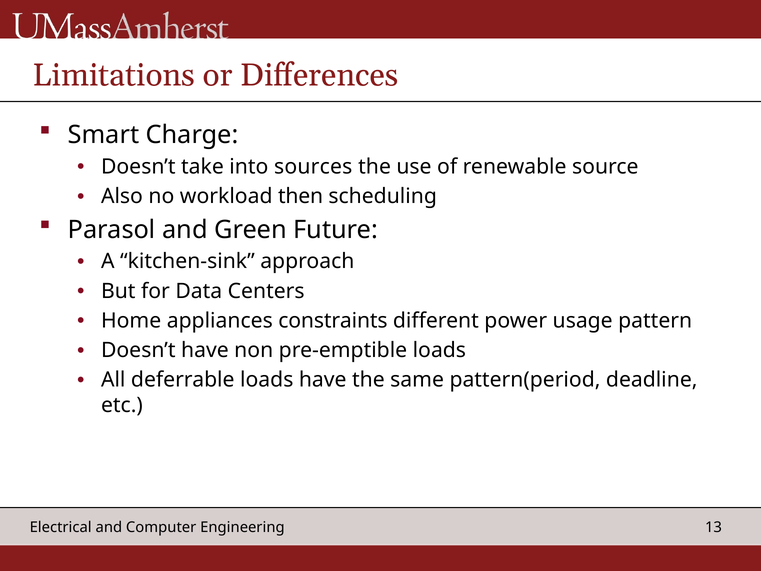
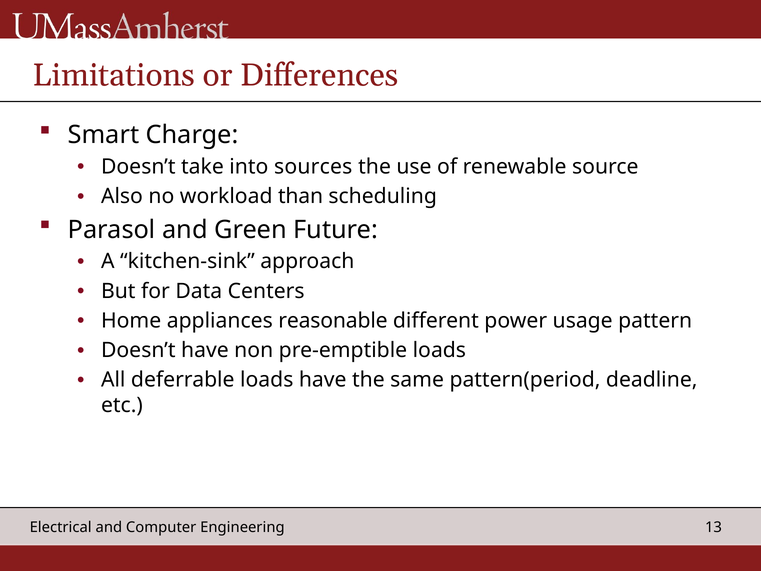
then: then -> than
constraints: constraints -> reasonable
